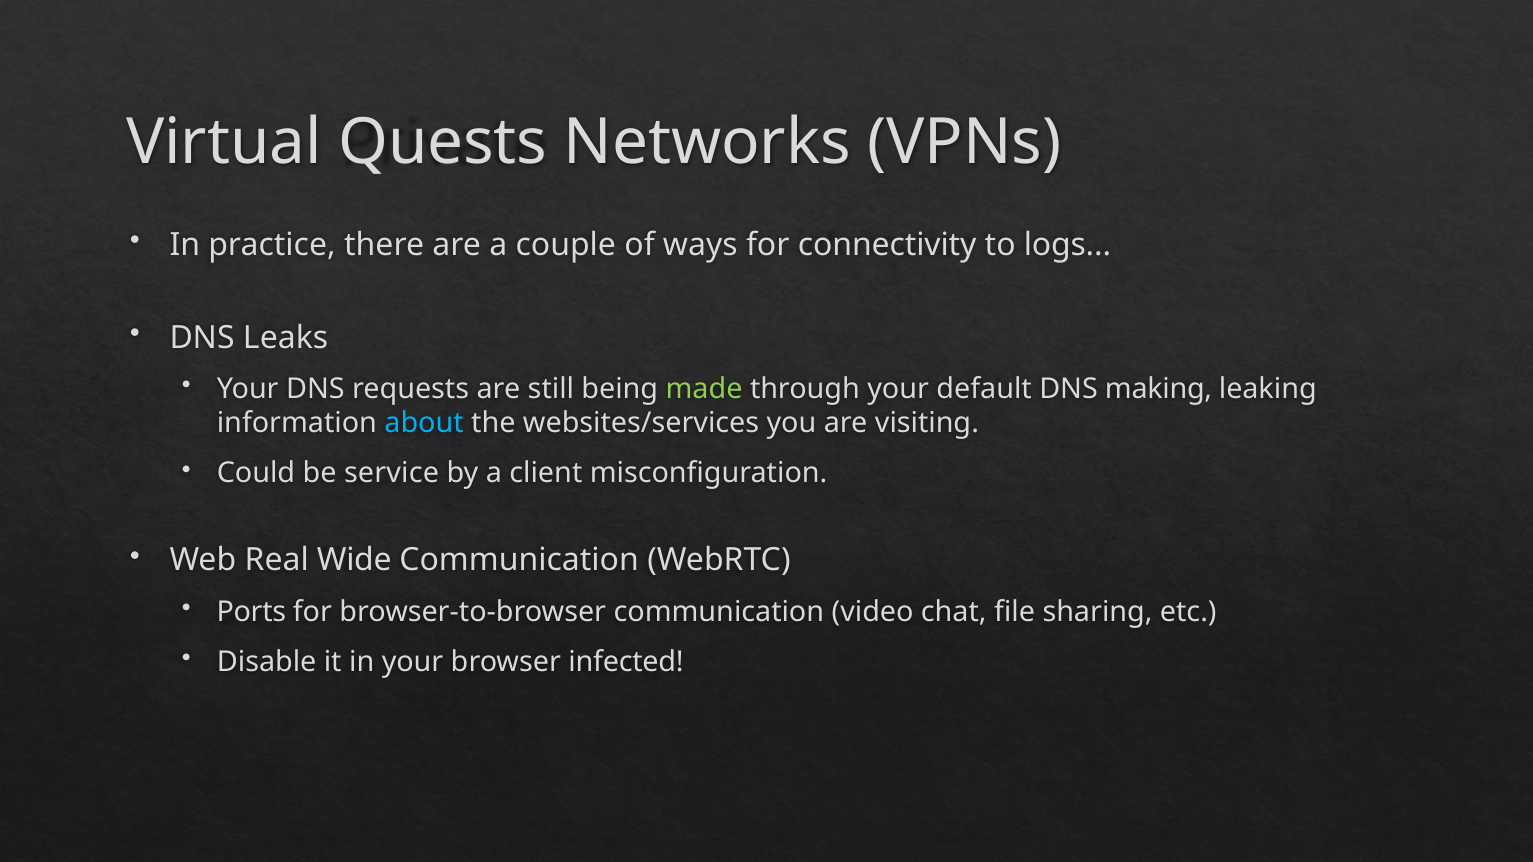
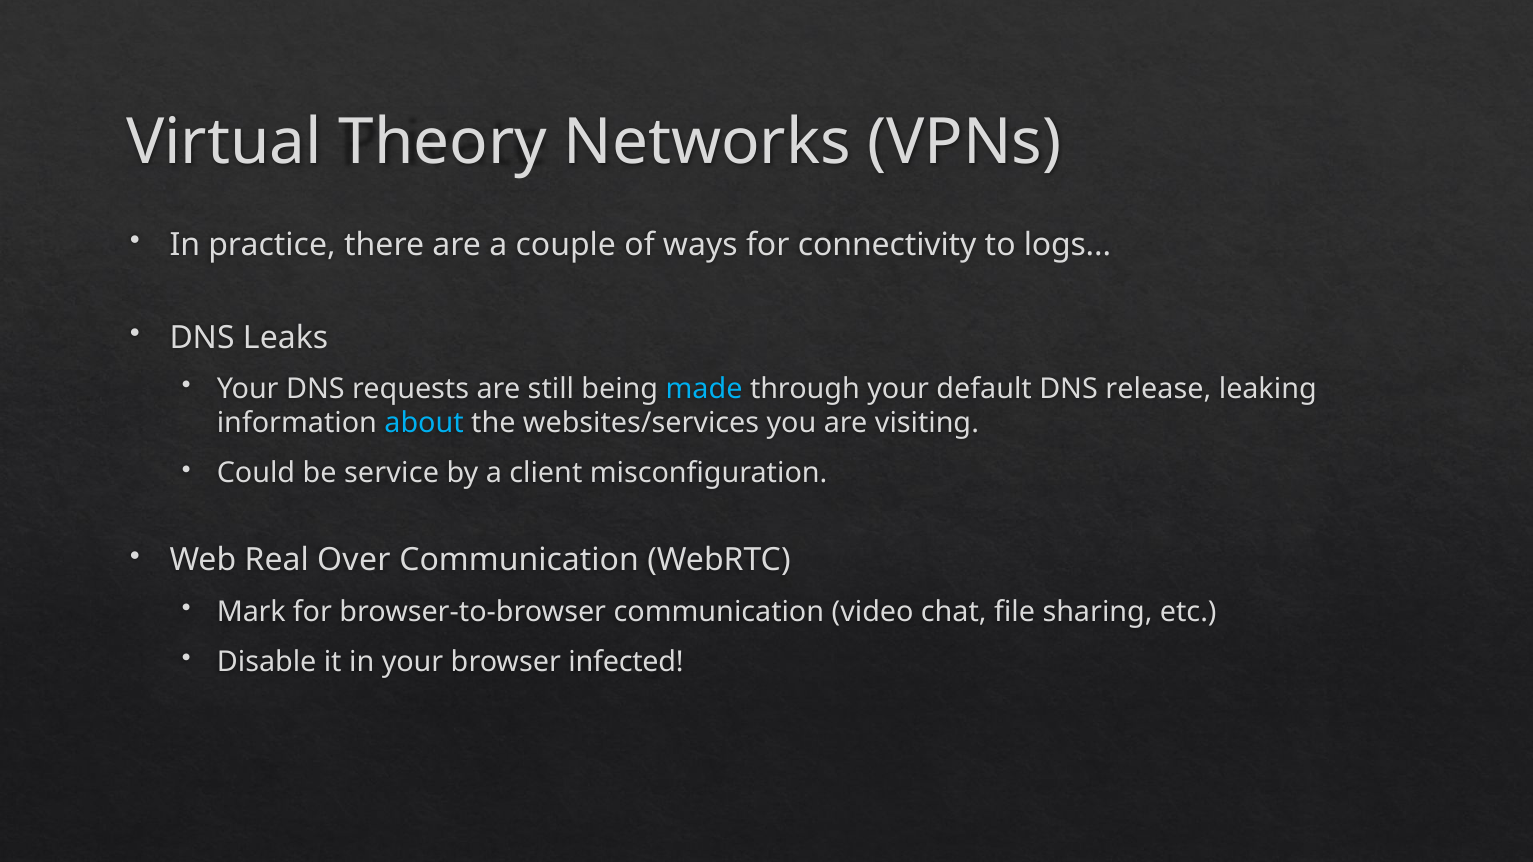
Quests: Quests -> Theory
made colour: light green -> light blue
making: making -> release
Wide: Wide -> Over
Ports: Ports -> Mark
